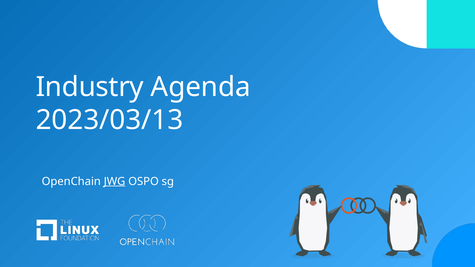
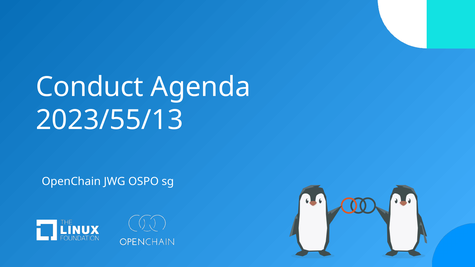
Industry: Industry -> Conduct
2023/03/13: 2023/03/13 -> 2023/55/13
JWG underline: present -> none
